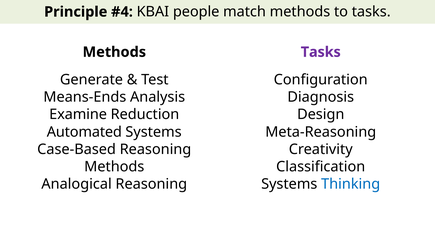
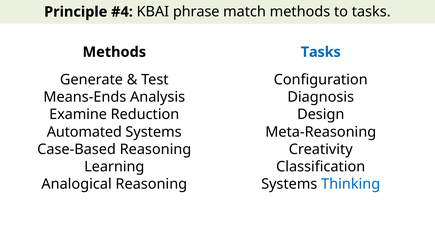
people: people -> phrase
Tasks at (321, 52) colour: purple -> blue
Methods at (114, 167): Methods -> Learning
